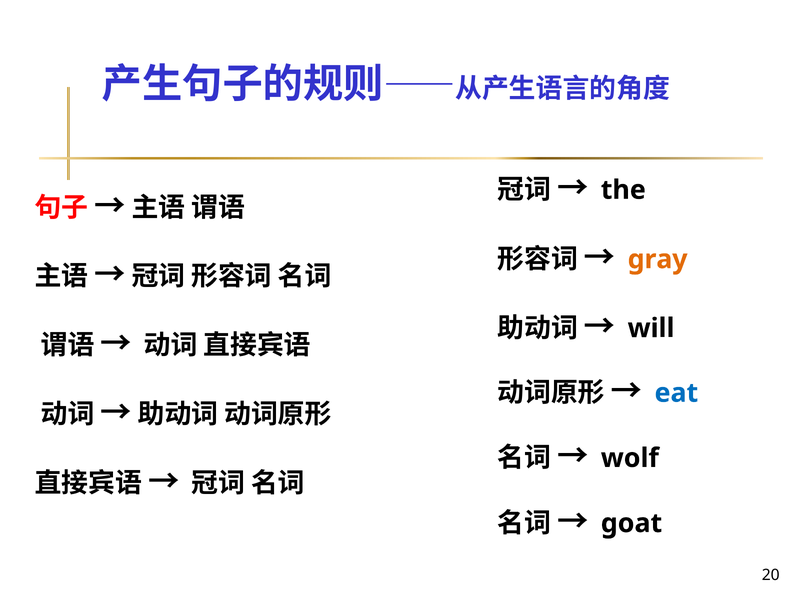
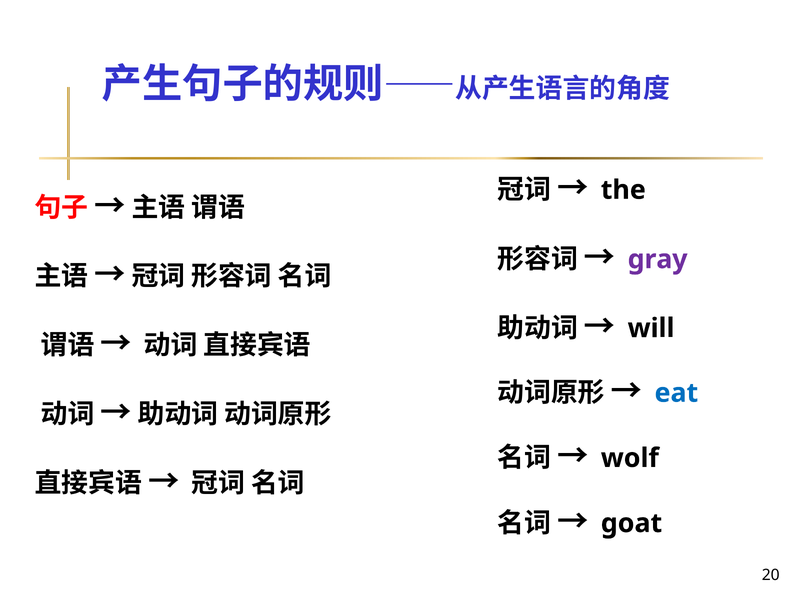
gray colour: orange -> purple
